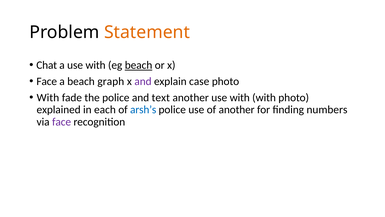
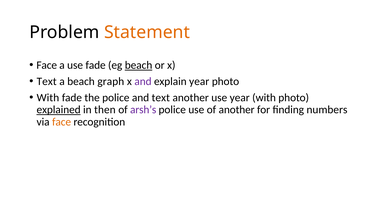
Chat at (47, 65): Chat -> Face
a use with: with -> fade
Face at (47, 81): Face -> Text
explain case: case -> year
another use with: with -> year
explained underline: none -> present
each: each -> then
arsh’s colour: blue -> purple
face at (62, 122) colour: purple -> orange
